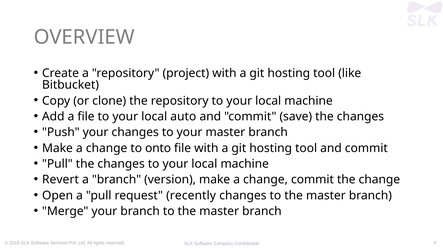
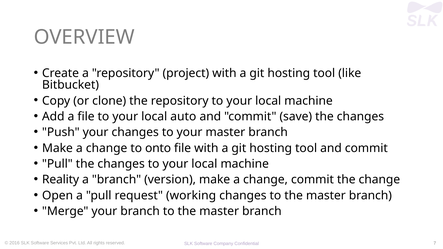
Revert: Revert -> Reality
recently: recently -> working
